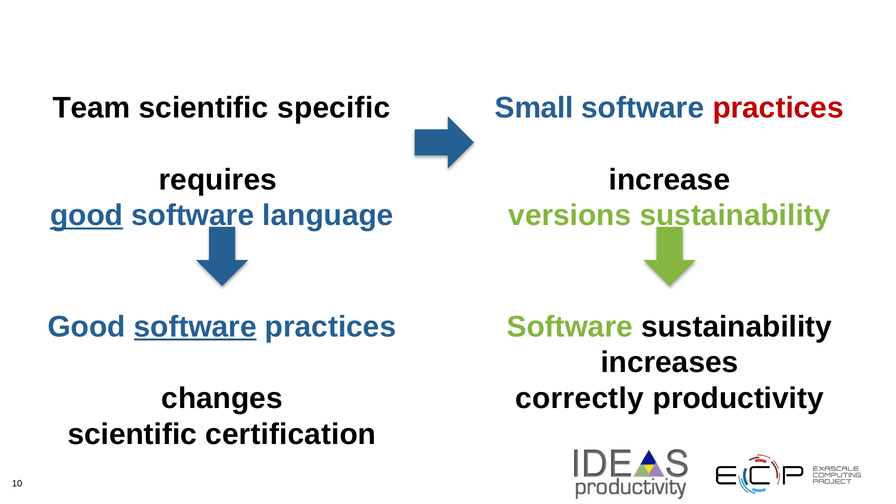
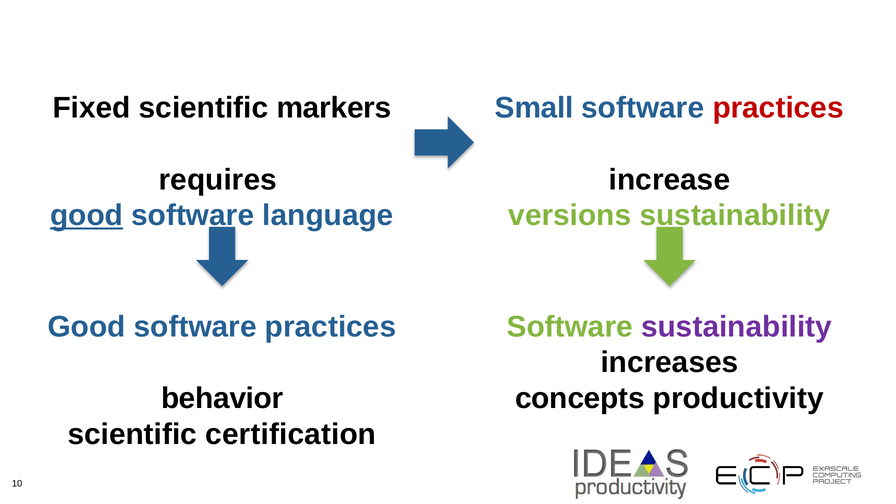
Team: Team -> Fixed
specific: specific -> markers
software at (195, 327) underline: present -> none
sustainability at (737, 327) colour: black -> purple
changes: changes -> behavior
correctly: correctly -> concepts
